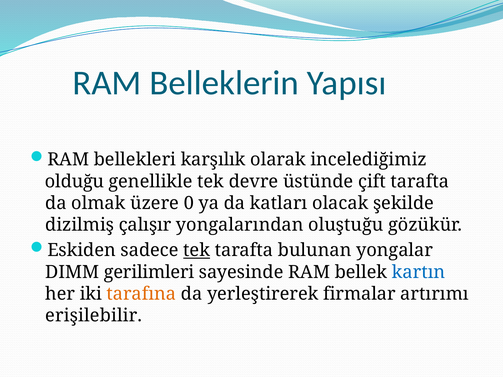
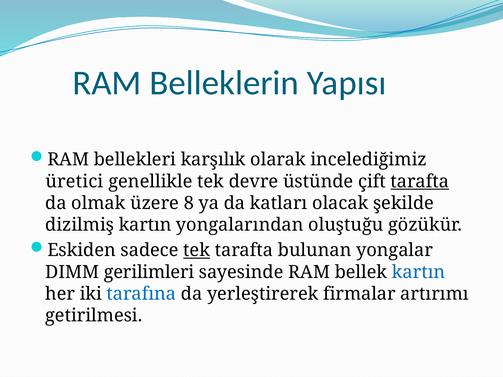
olduğu: olduğu -> üretici
tarafta at (420, 181) underline: none -> present
0: 0 -> 8
dizilmiş çalışır: çalışır -> kartın
tarafına colour: orange -> blue
erişilebilir: erişilebilir -> getirilmesi
